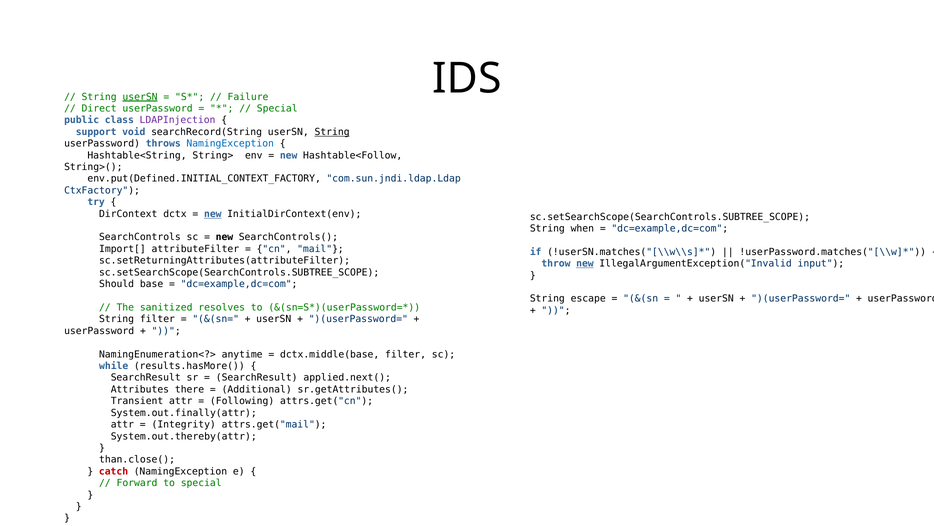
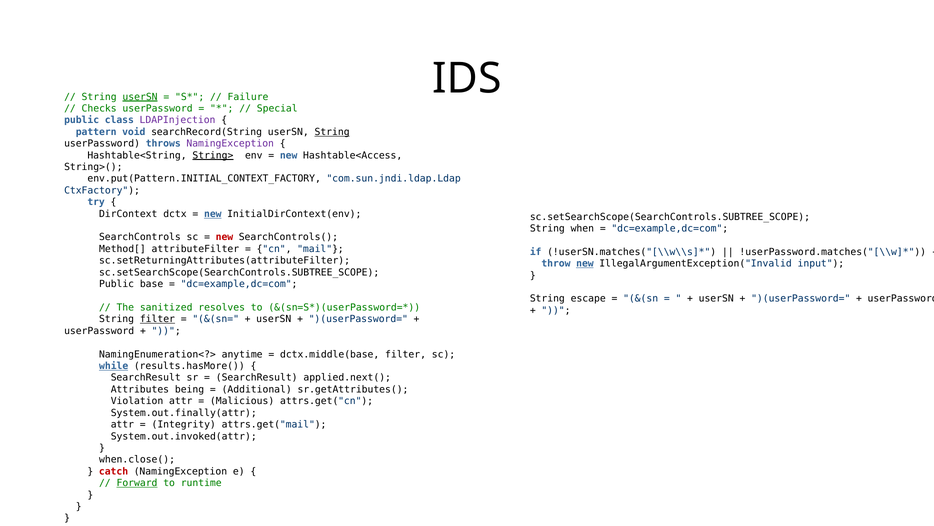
Direct: Direct -> Checks
support: support -> pattern
NamingException at (230, 143) colour: blue -> purple
String> underline: none -> present
Hashtable<Follow: Hashtable<Follow -> Hashtable<Access
env.put(Defined.INITIAL_CONTEXT_FACTORY: env.put(Defined.INITIAL_CONTEXT_FACTORY -> env.put(Pattern.INITIAL_CONTEXT_FACTORY
new at (224, 237) colour: black -> red
Import[: Import[ -> Method[
Should at (117, 284): Should -> Public
filter at (157, 319) underline: none -> present
while underline: none -> present
there: there -> being
Transient: Transient -> Violation
Following: Following -> Malicious
System.out.thereby(attr: System.out.thereby(attr -> System.out.invoked(attr
than.close(: than.close( -> when.close(
Forward underline: none -> present
to special: special -> runtime
